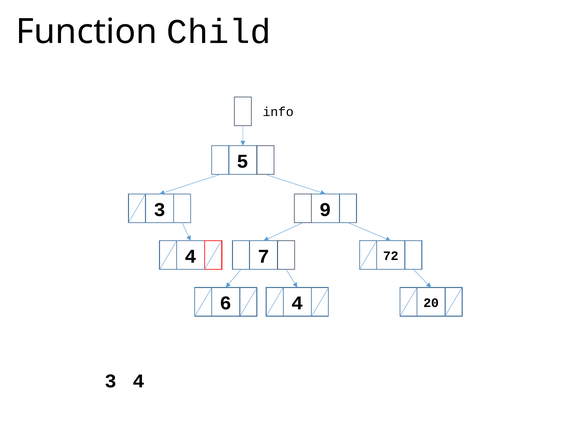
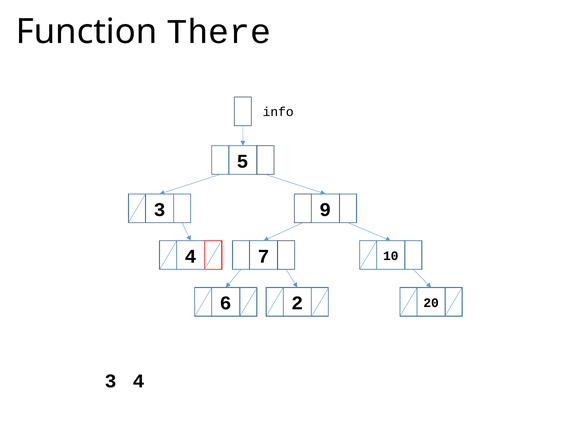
Child: Child -> There
72: 72 -> 10
6 4: 4 -> 2
